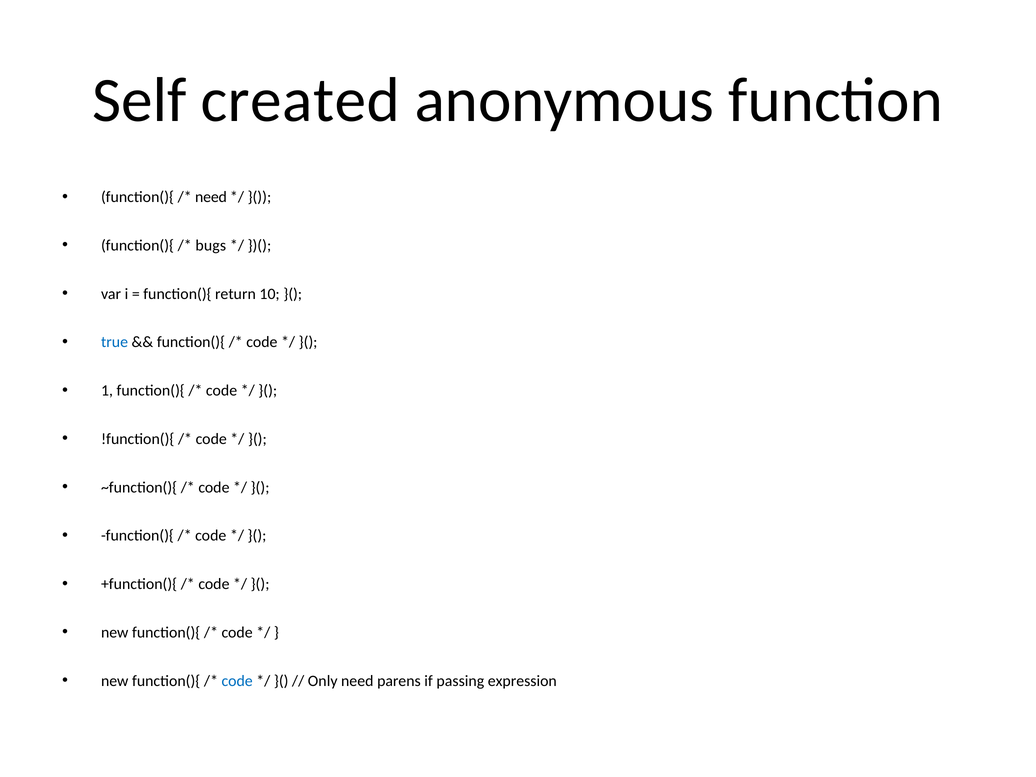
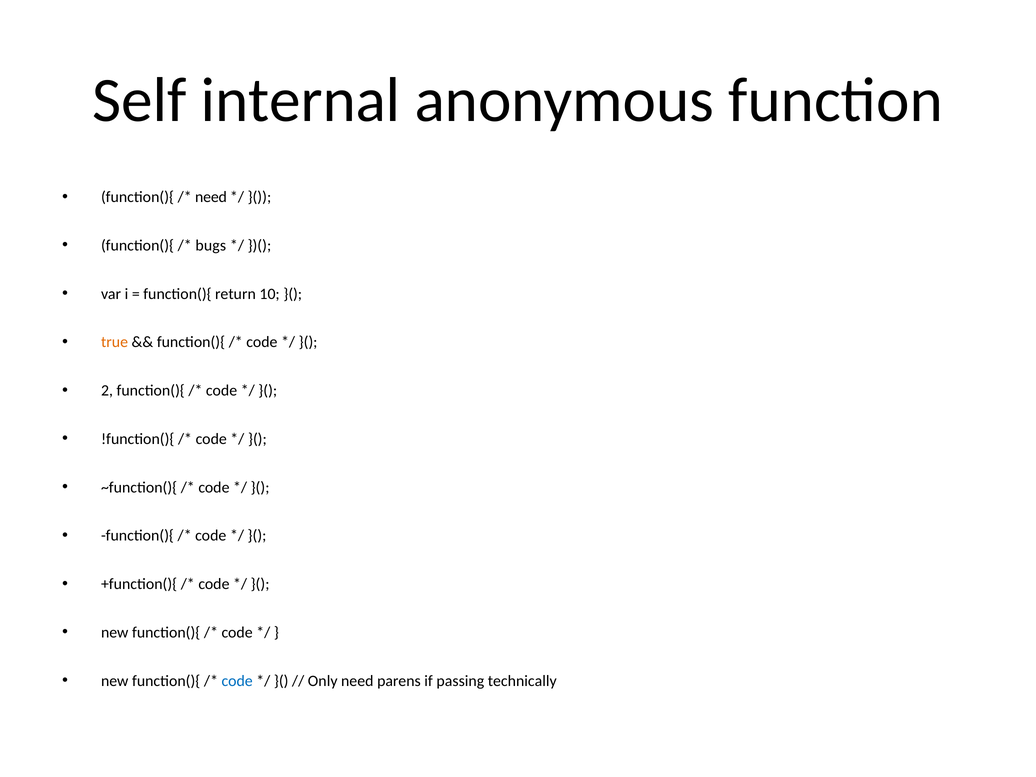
created: created -> internal
true colour: blue -> orange
1: 1 -> 2
expression: expression -> technically
